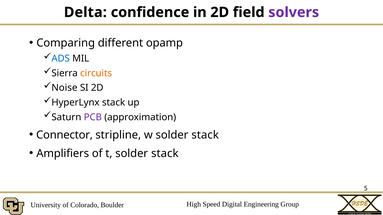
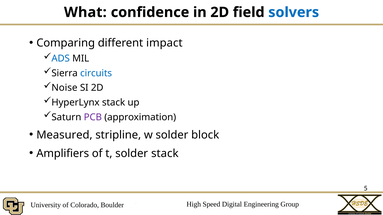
Delta: Delta -> What
solvers colour: purple -> blue
opamp: opamp -> impact
circuits colour: orange -> blue
Connector: Connector -> Measured
w solder stack: stack -> block
